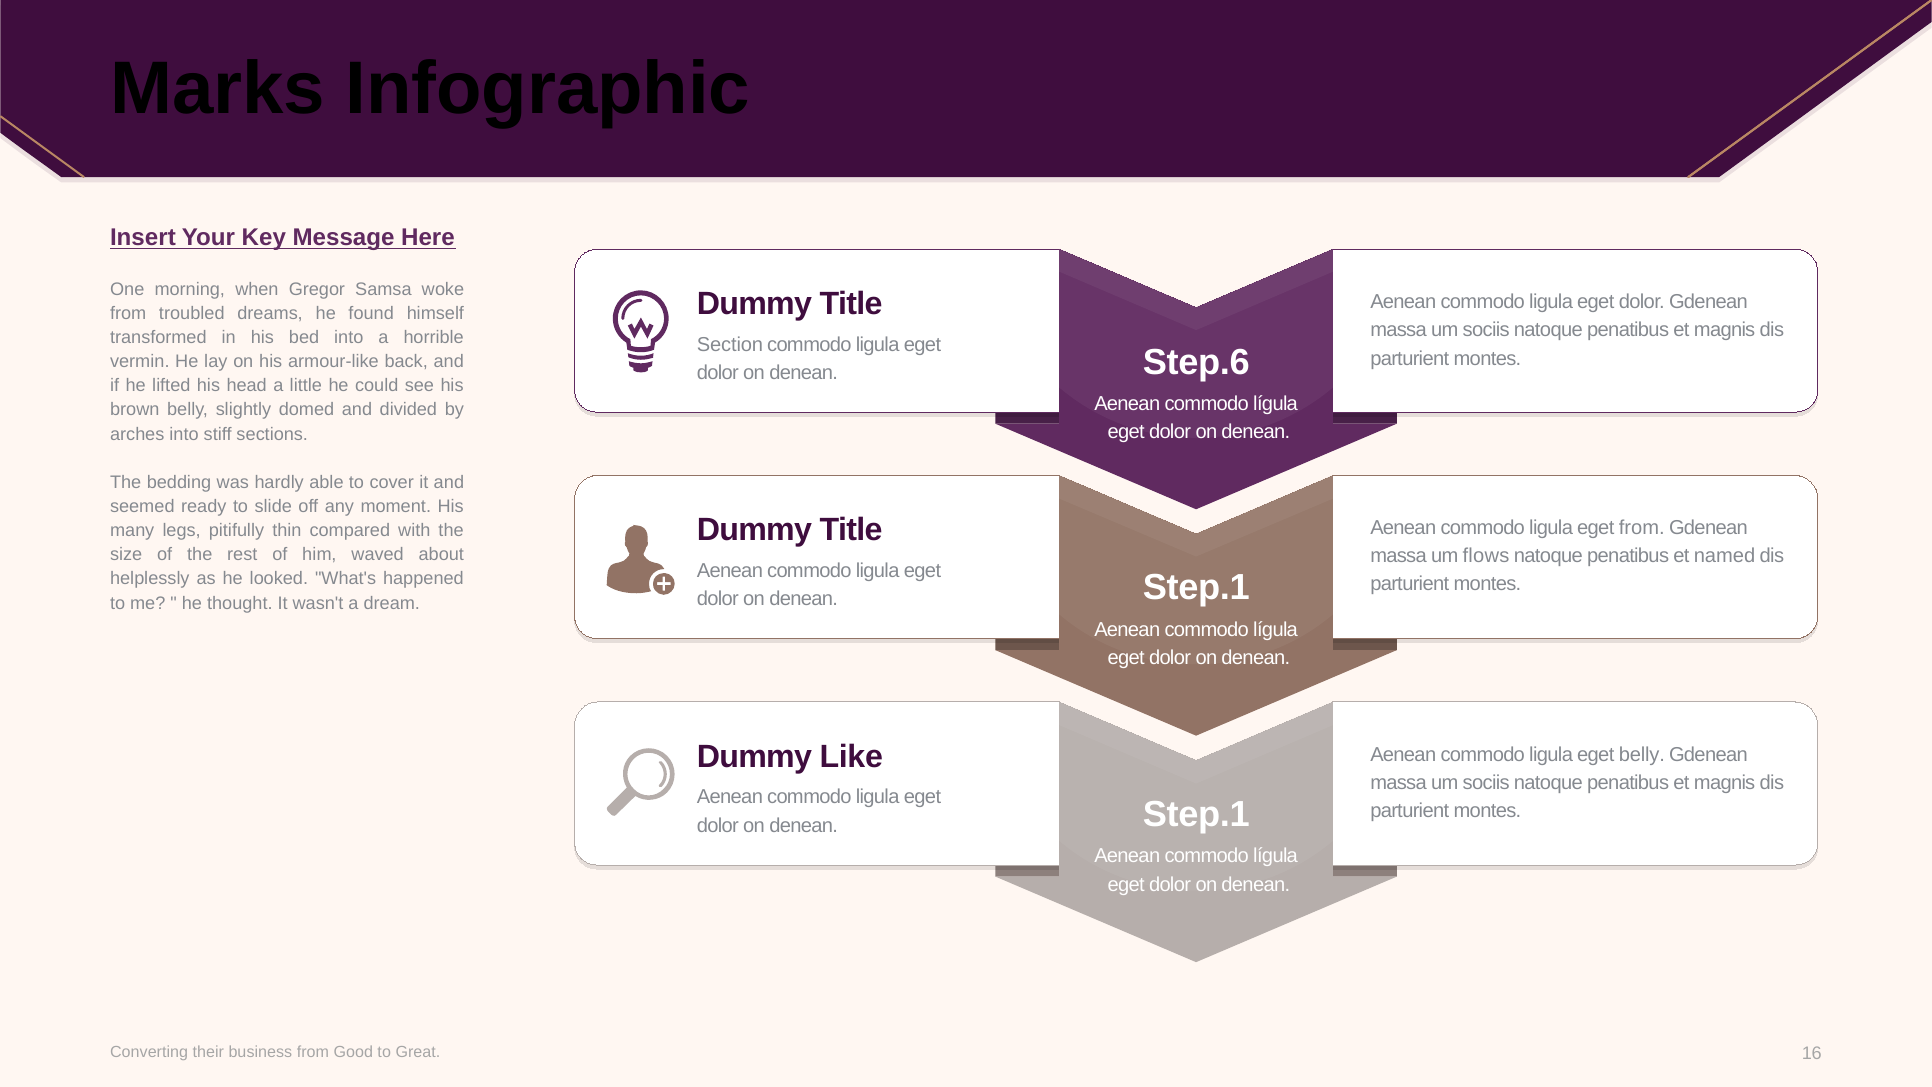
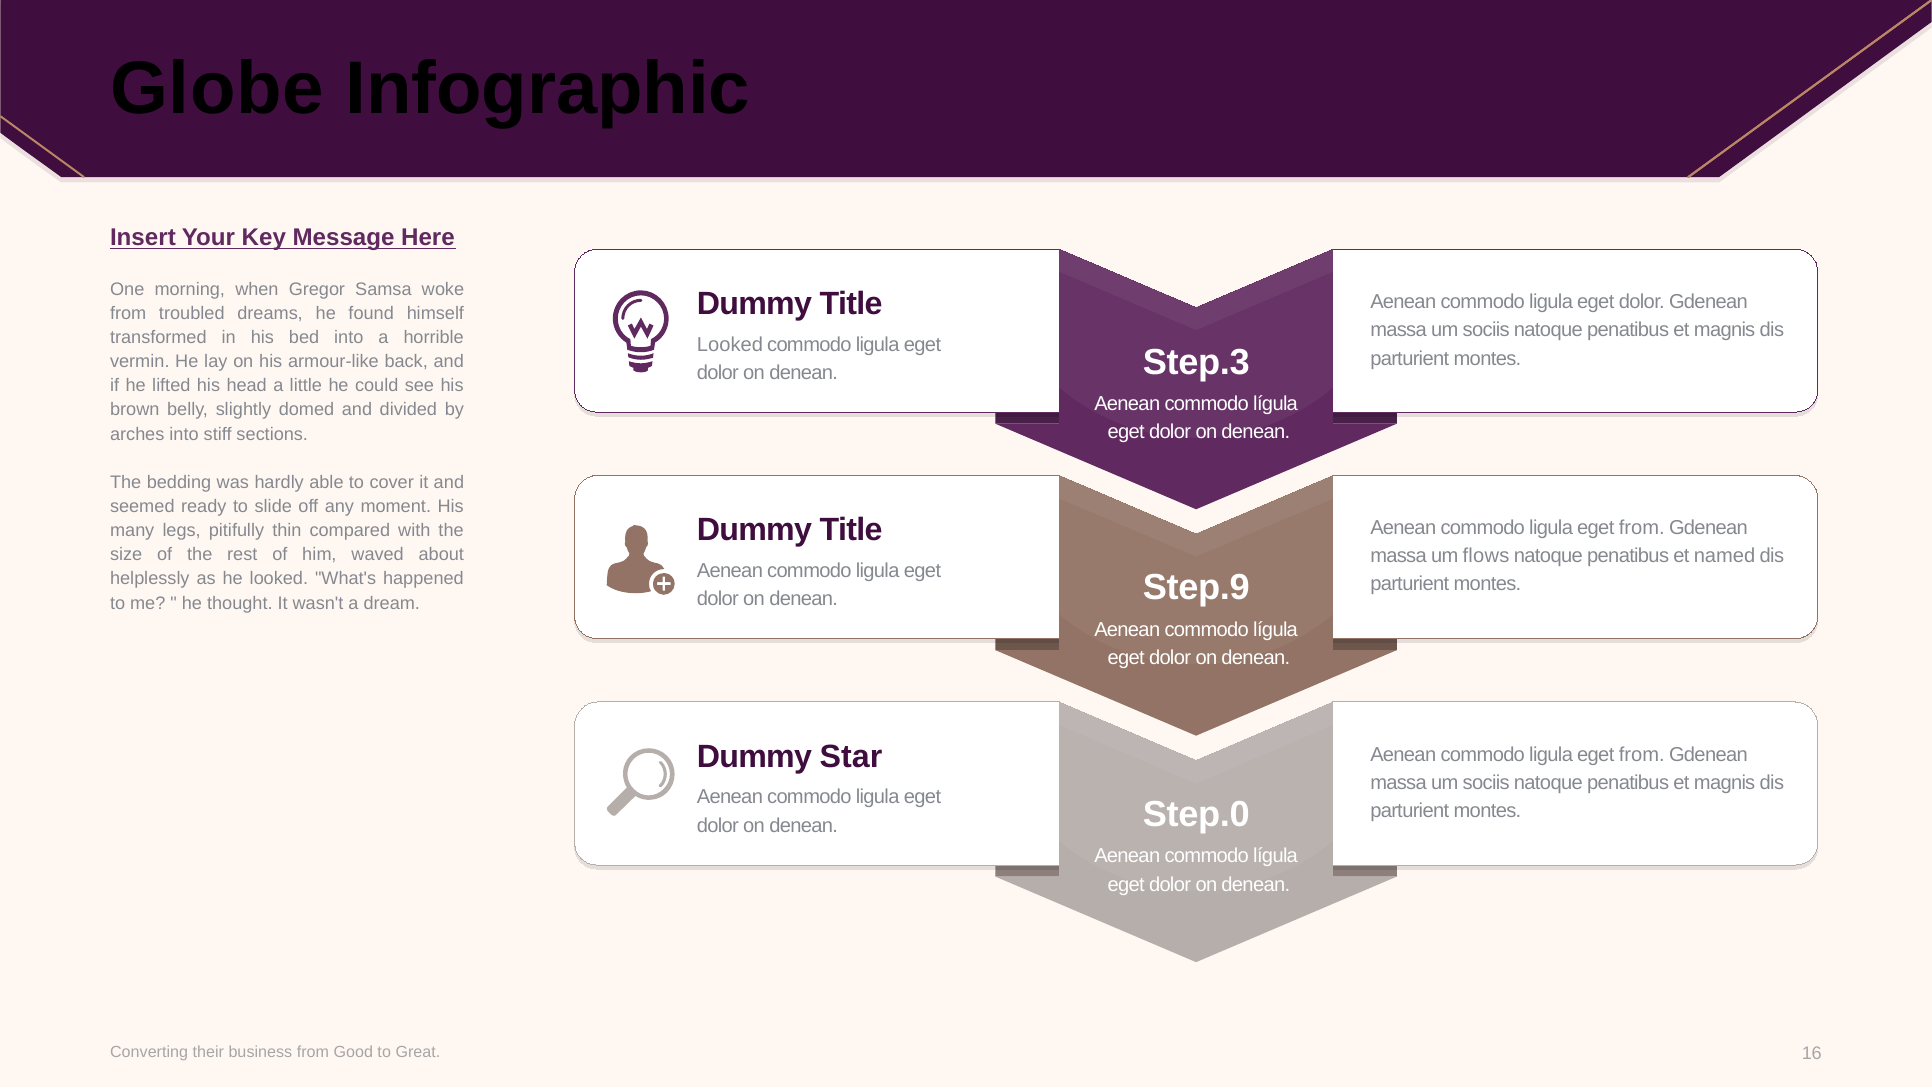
Marks: Marks -> Globe
Section at (730, 345): Section -> Looked
Step.6: Step.6 -> Step.3
Step.1 at (1196, 588): Step.1 -> Step.9
Like: Like -> Star
belly at (1642, 754): belly -> from
Step.1 at (1196, 815): Step.1 -> Step.0
